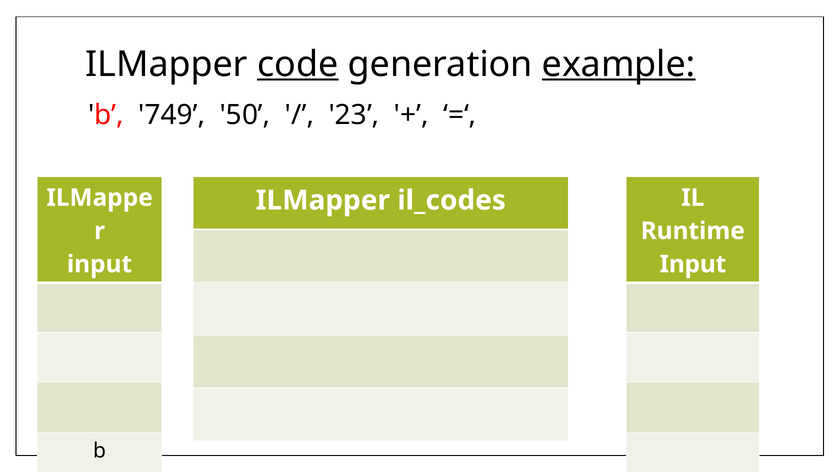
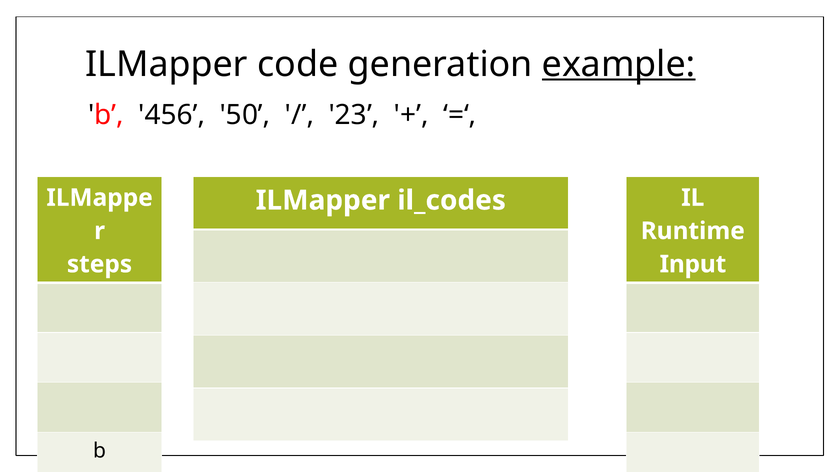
code underline: present -> none
749: 749 -> 456
input at (99, 265): input -> steps
